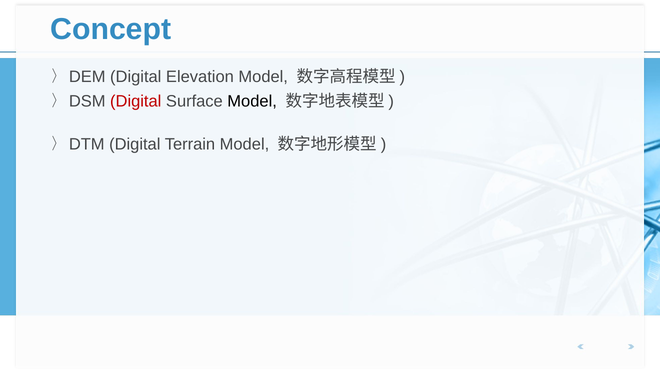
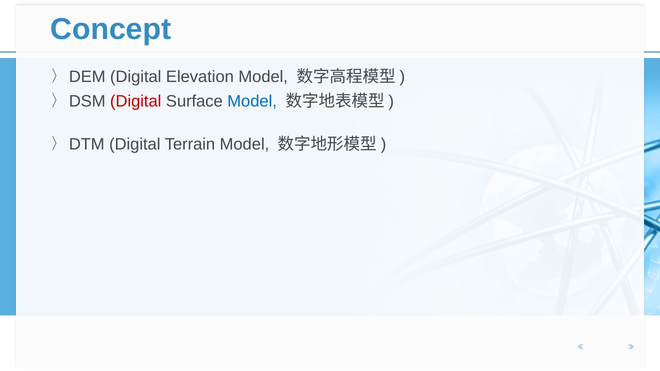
Model at (252, 102) colour: black -> blue
